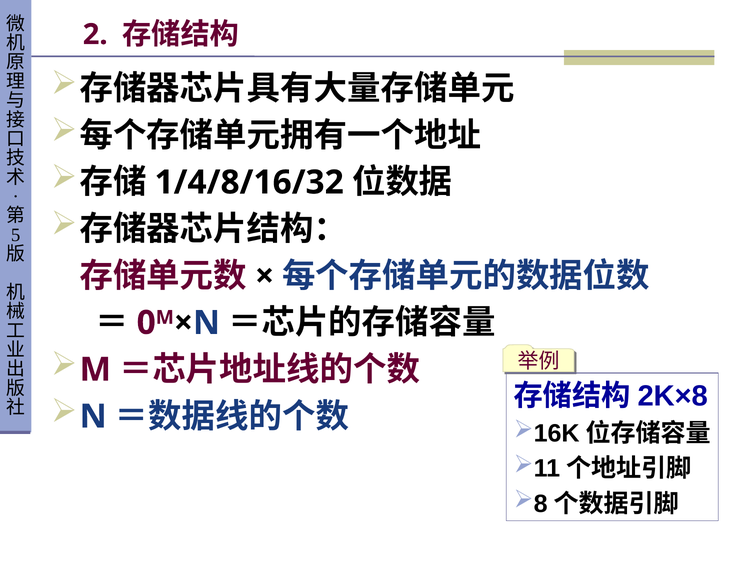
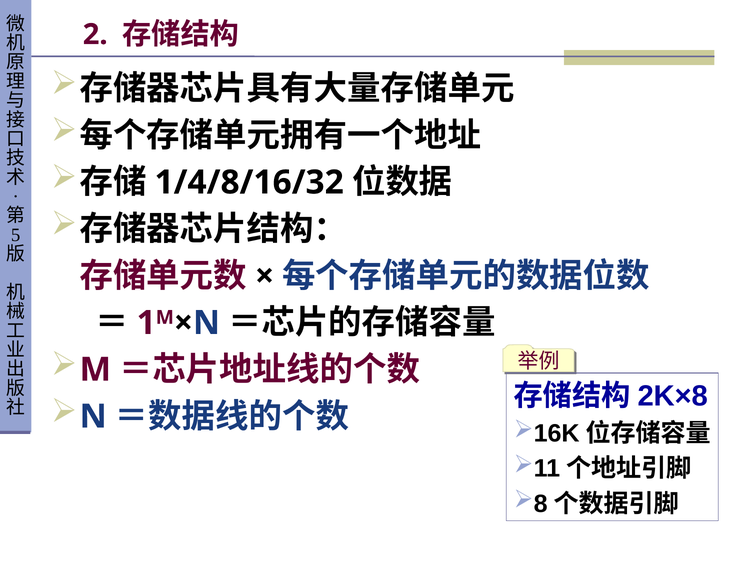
0: 0 -> 1
